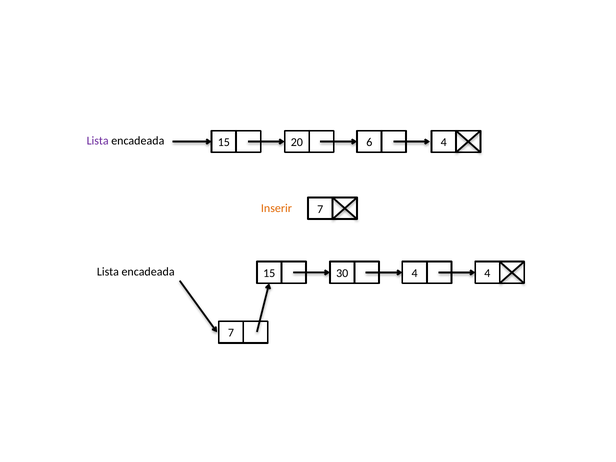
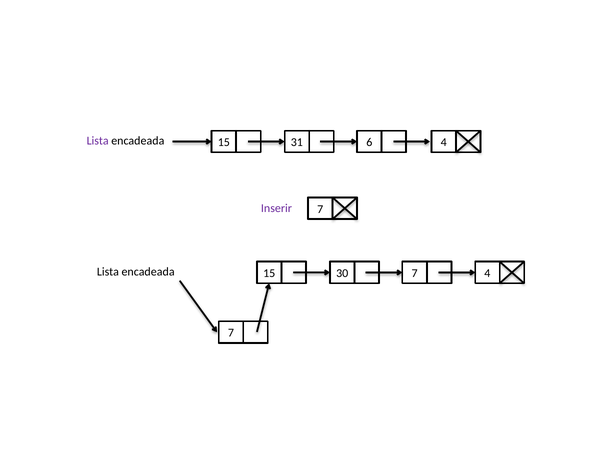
20: 20 -> 31
Inserir colour: orange -> purple
30 4: 4 -> 7
